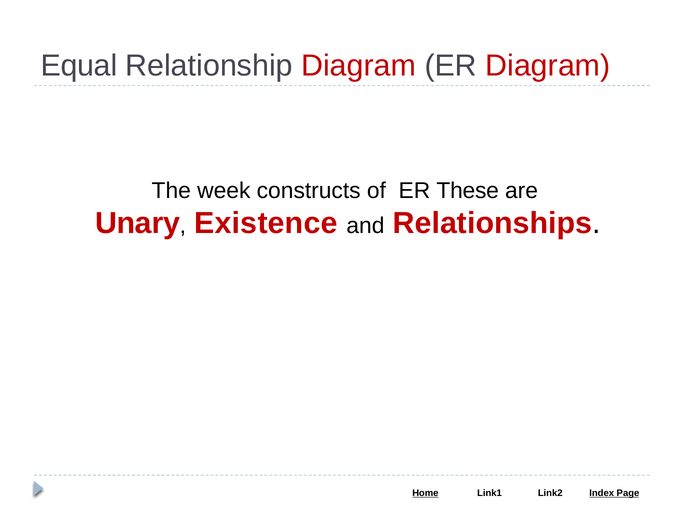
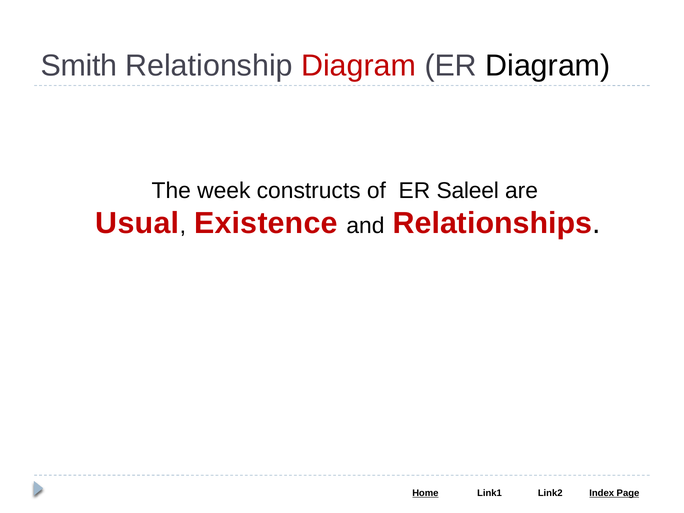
Equal: Equal -> Smith
Diagram at (548, 66) colour: red -> black
These: These -> Saleel
Unary: Unary -> Usual
